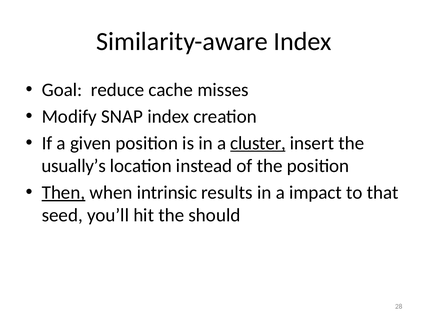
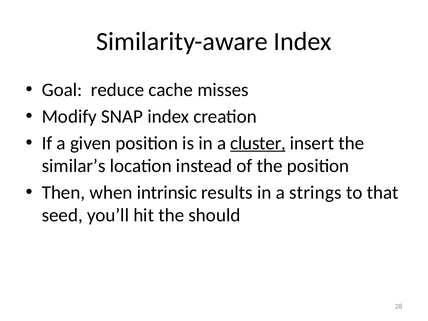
usually’s: usually’s -> similar’s
Then underline: present -> none
impact: impact -> strings
